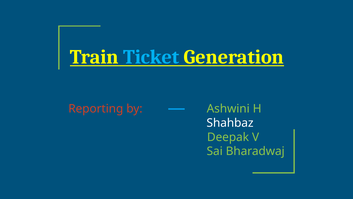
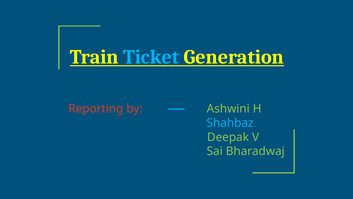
Shahbaz colour: white -> light blue
